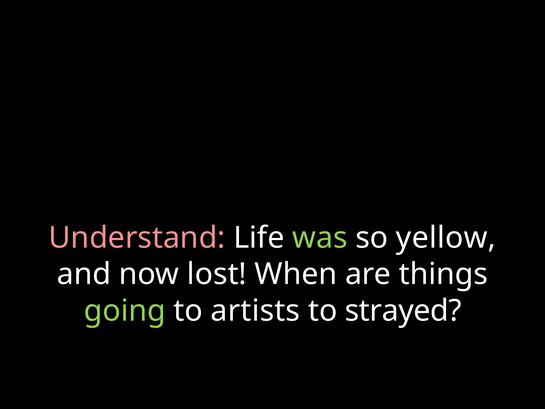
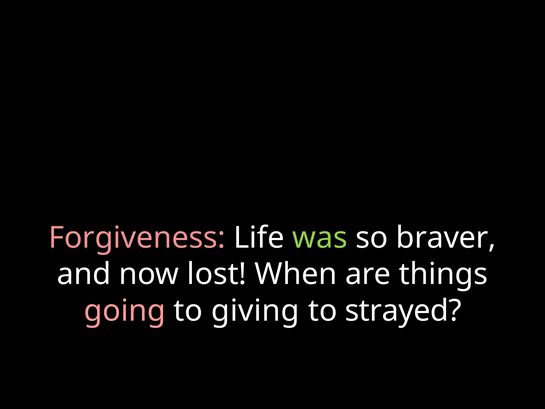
Understand: Understand -> Forgiveness
yellow: yellow -> braver
going colour: light green -> pink
artists: artists -> giving
